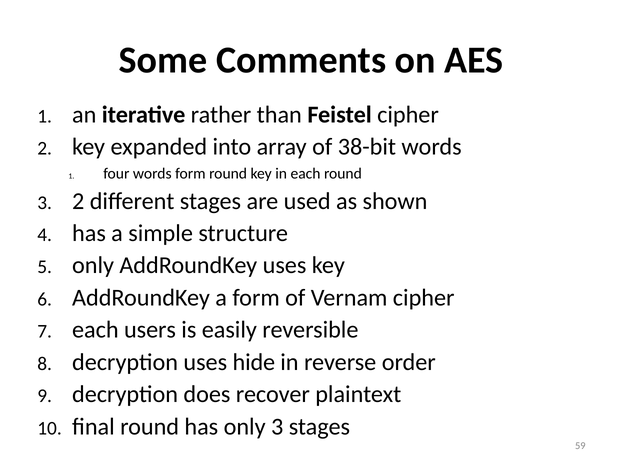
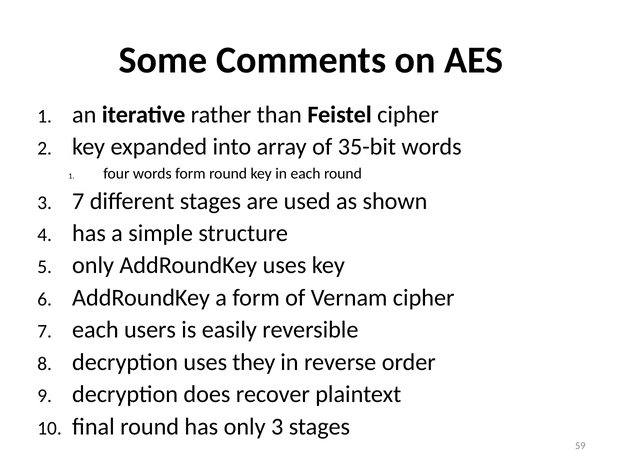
38-bit: 38-bit -> 35-bit
3 2: 2 -> 7
hide: hide -> they
